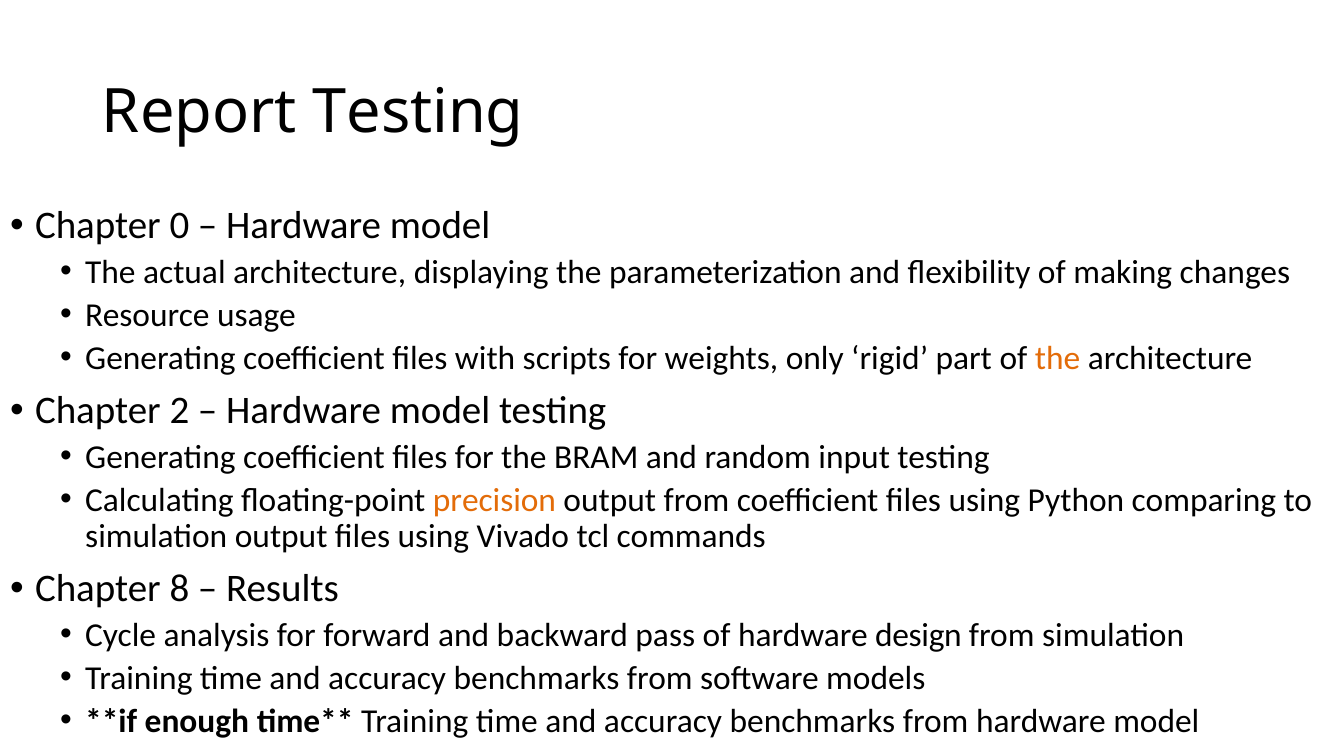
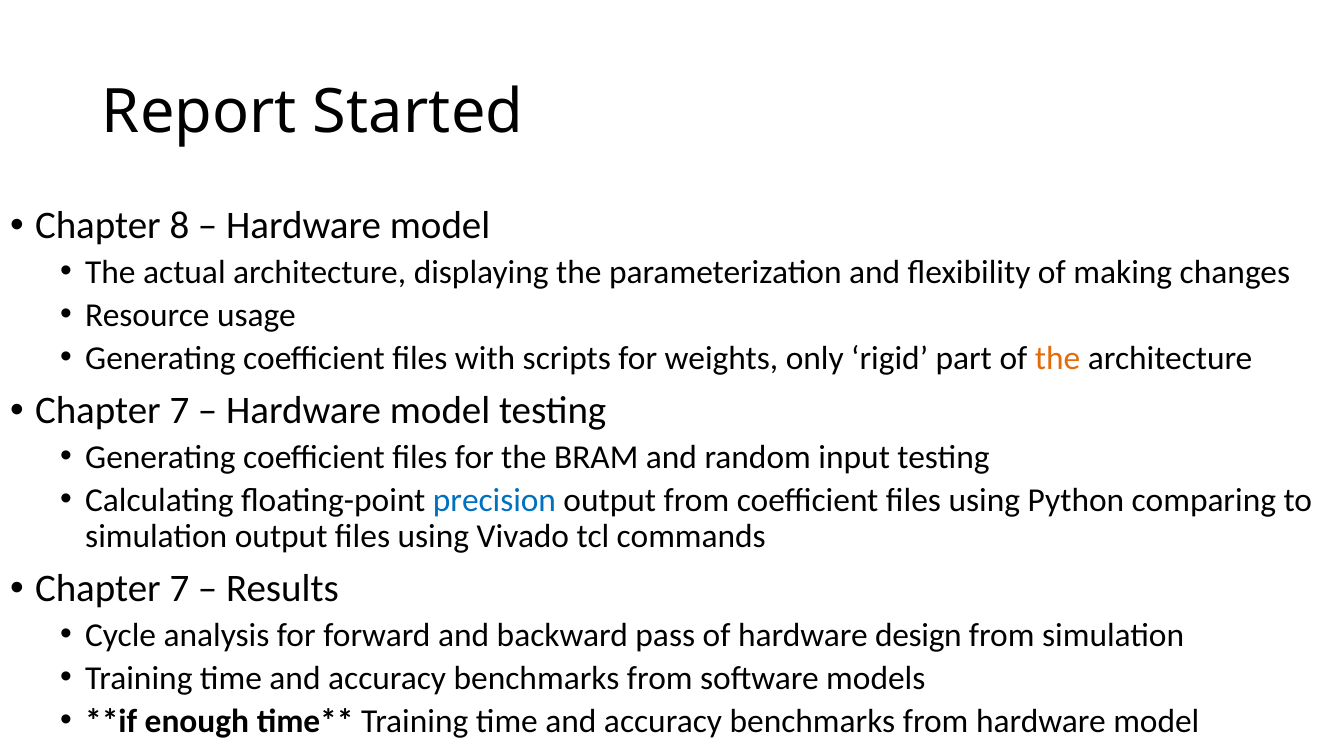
Report Testing: Testing -> Started
0: 0 -> 8
2 at (179, 411): 2 -> 7
precision colour: orange -> blue
8 at (179, 589): 8 -> 7
